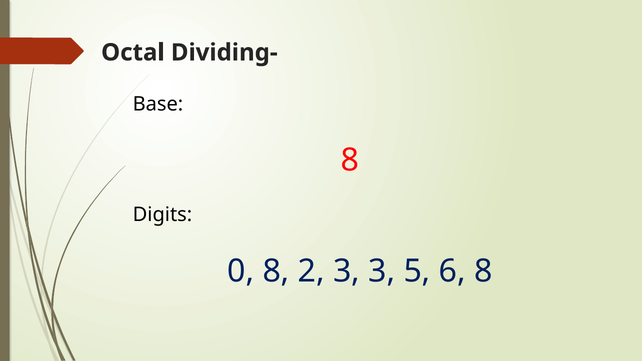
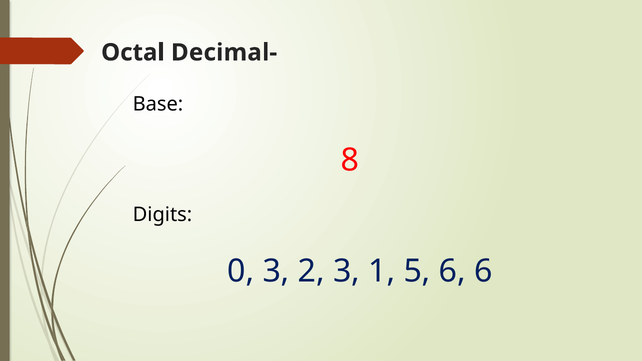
Dividing-: Dividing- -> Decimal-
0 8: 8 -> 3
3 3: 3 -> 1
6 8: 8 -> 6
